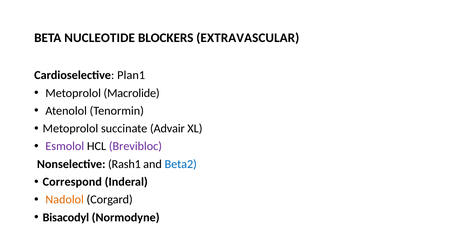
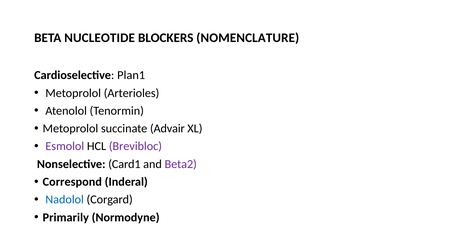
EXTRAVASCULAR: EXTRAVASCULAR -> NOMENCLATURE
Macrolide: Macrolide -> Arterioles
Rash1: Rash1 -> Card1
Beta2 colour: blue -> purple
Nadolol colour: orange -> blue
Bisacodyl: Bisacodyl -> Primarily
